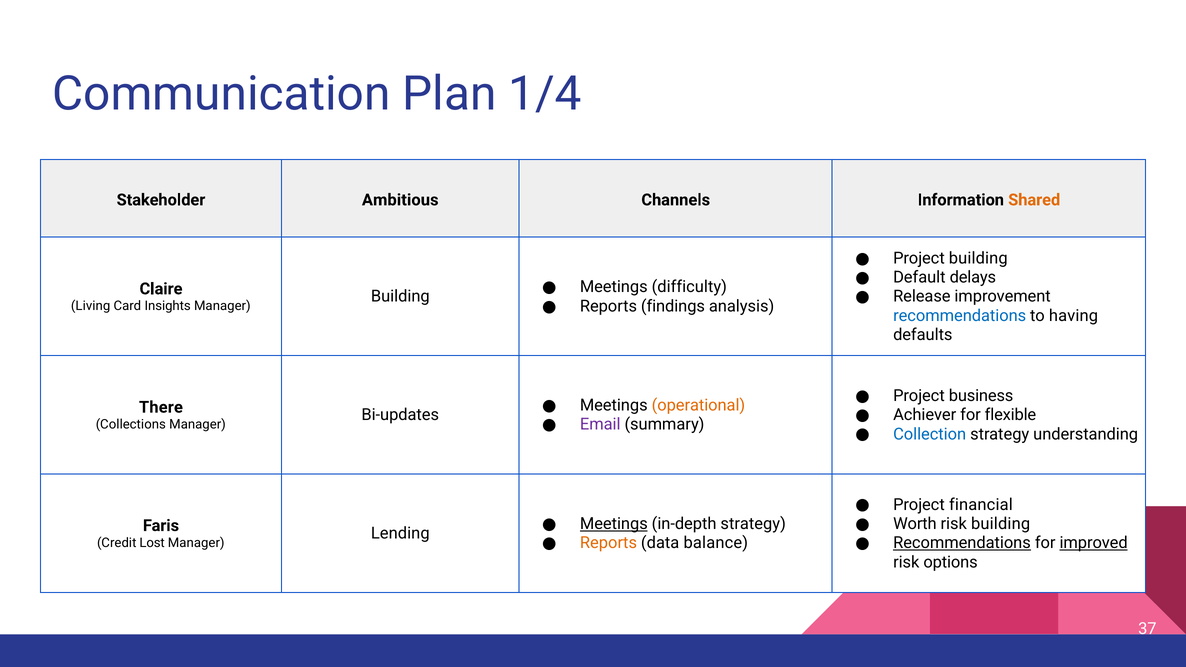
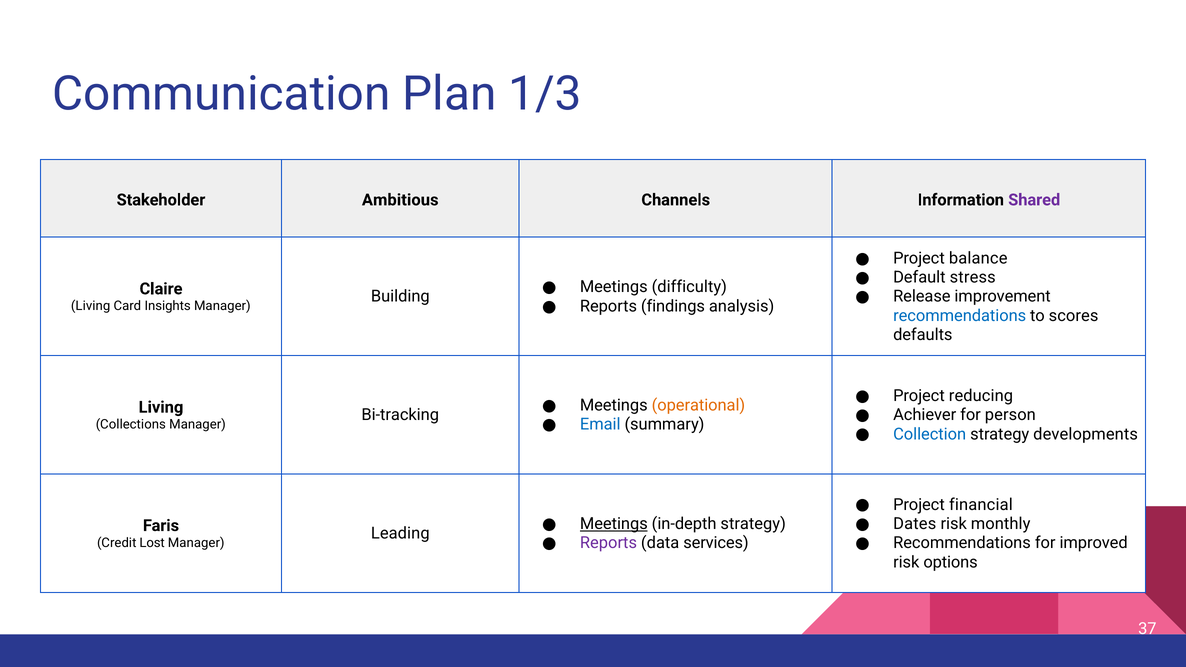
1/4: 1/4 -> 1/3
Shared colour: orange -> purple
Project building: building -> balance
delays: delays -> stress
having: having -> scores
business: business -> reducing
There at (161, 407): There -> Living
flexible: flexible -> person
Bi-updates: Bi-updates -> Bi-tracking
Email colour: purple -> blue
understanding: understanding -> developments
Worth: Worth -> Dates
risk building: building -> monthly
Lending: Lending -> Leading
Reports at (608, 543) colour: orange -> purple
balance: balance -> services
Recommendations at (962, 543) underline: present -> none
improved underline: present -> none
